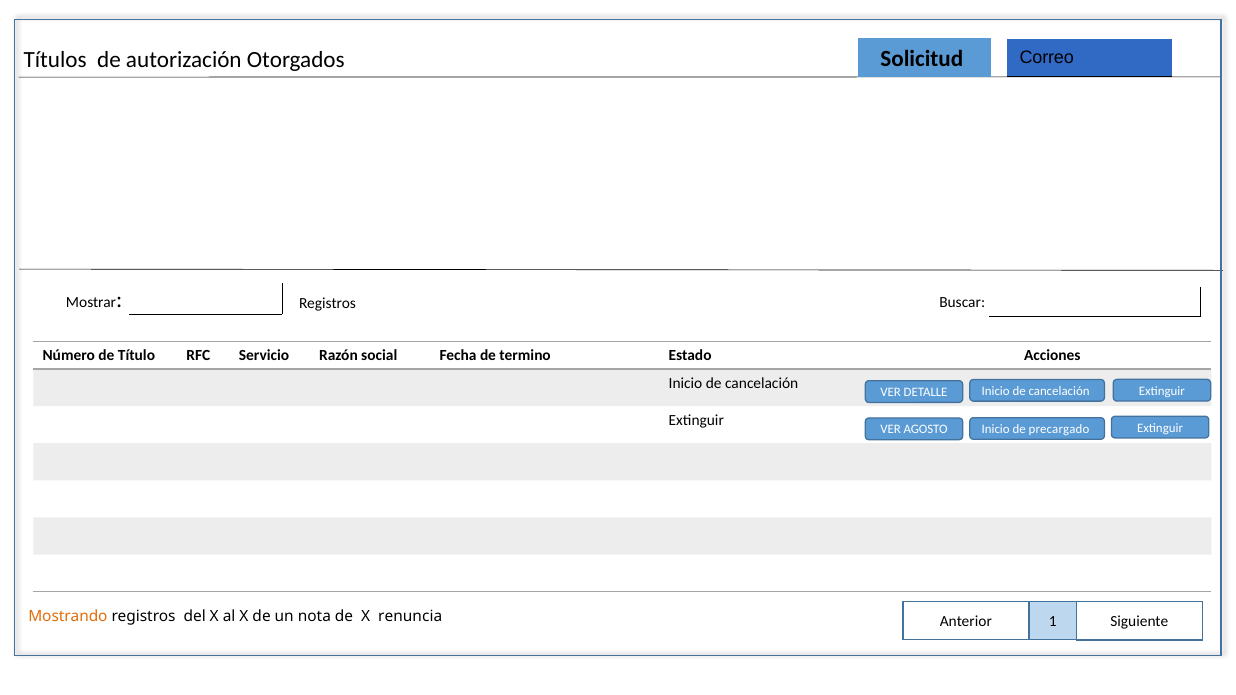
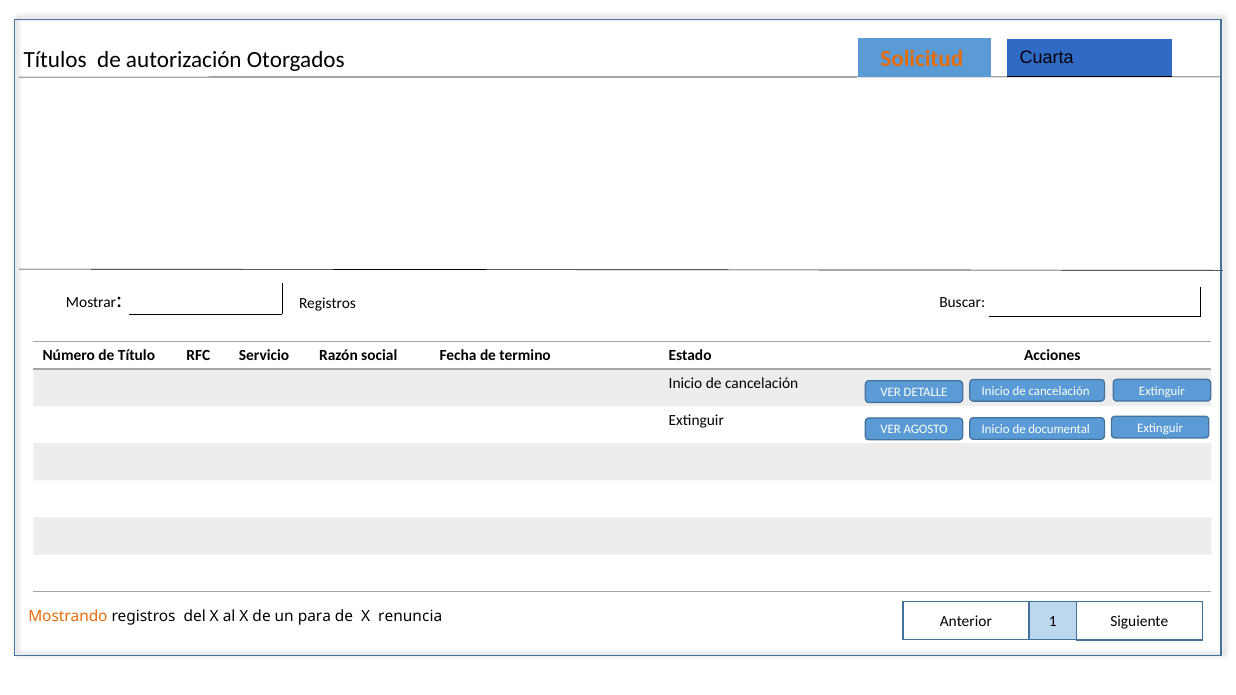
Solicitud colour: black -> orange
Correo: Correo -> Cuarta
precargado: precargado -> documental
nota: nota -> para
